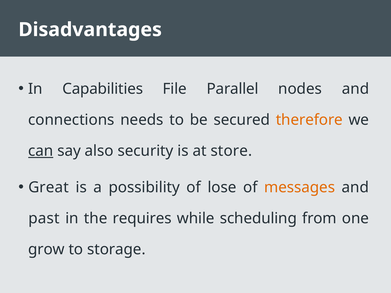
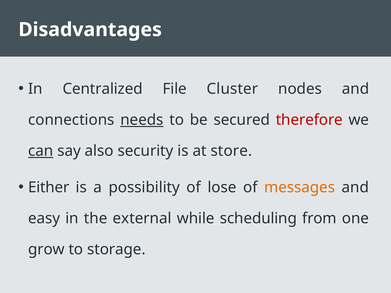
Capabilities: Capabilities -> Centralized
Parallel: Parallel -> Cluster
needs underline: none -> present
therefore colour: orange -> red
Great: Great -> Either
past: past -> easy
requires: requires -> external
